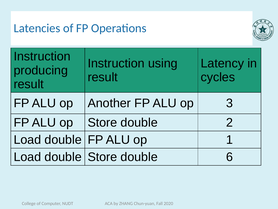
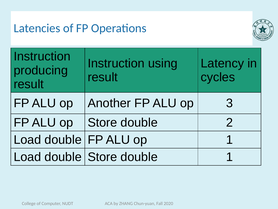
double 6: 6 -> 1
